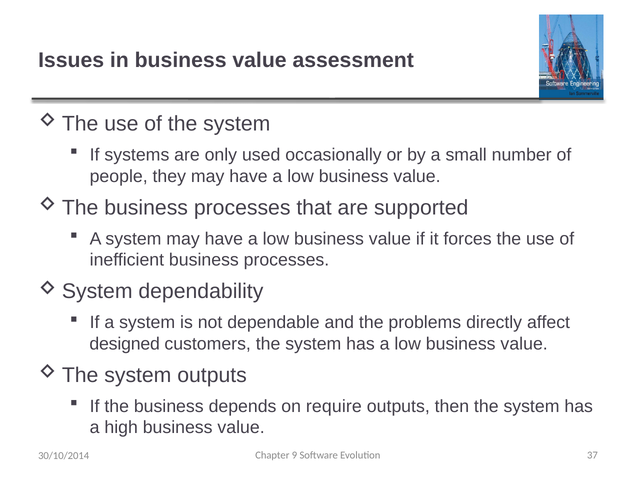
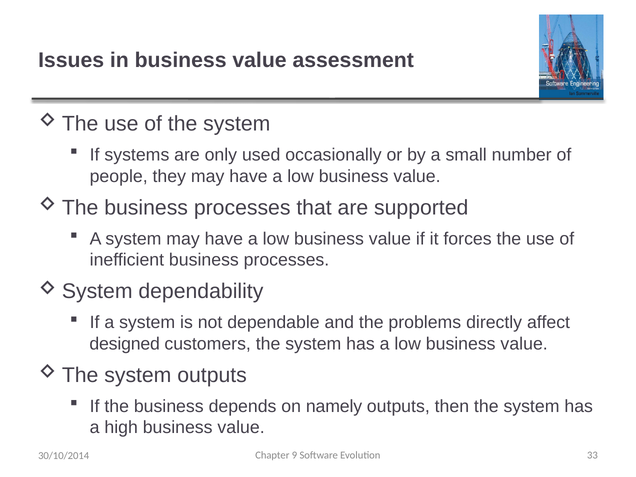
require: require -> namely
37: 37 -> 33
